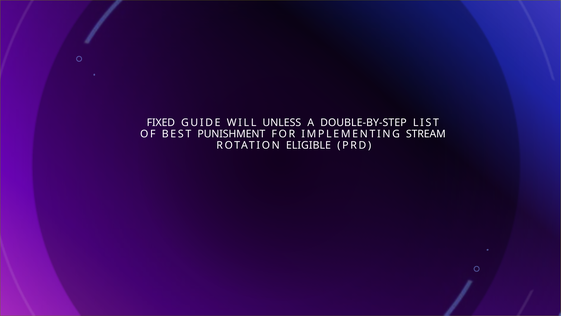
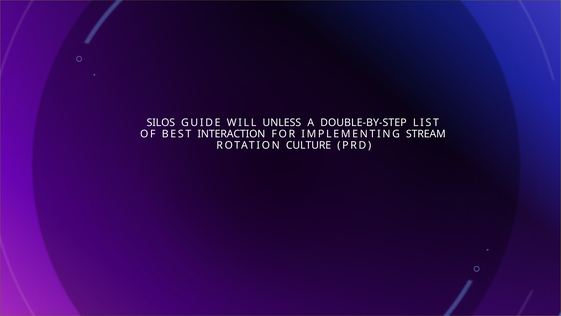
FIXED: FIXED -> SILOS
PUNISHMENT: PUNISHMENT -> INTERACTION
ELIGIBLE: ELIGIBLE -> CULTURE
